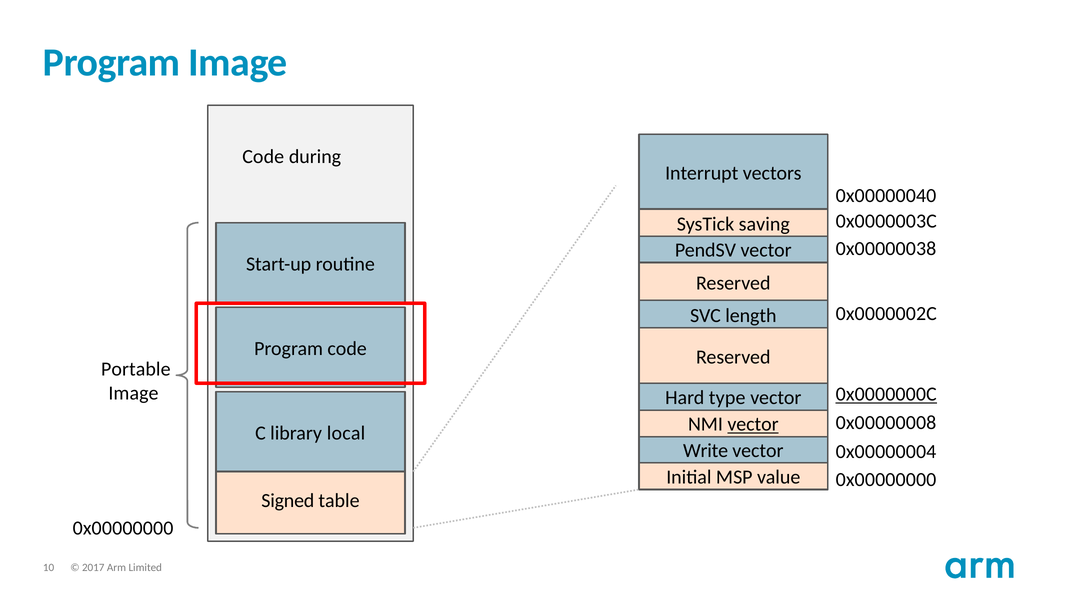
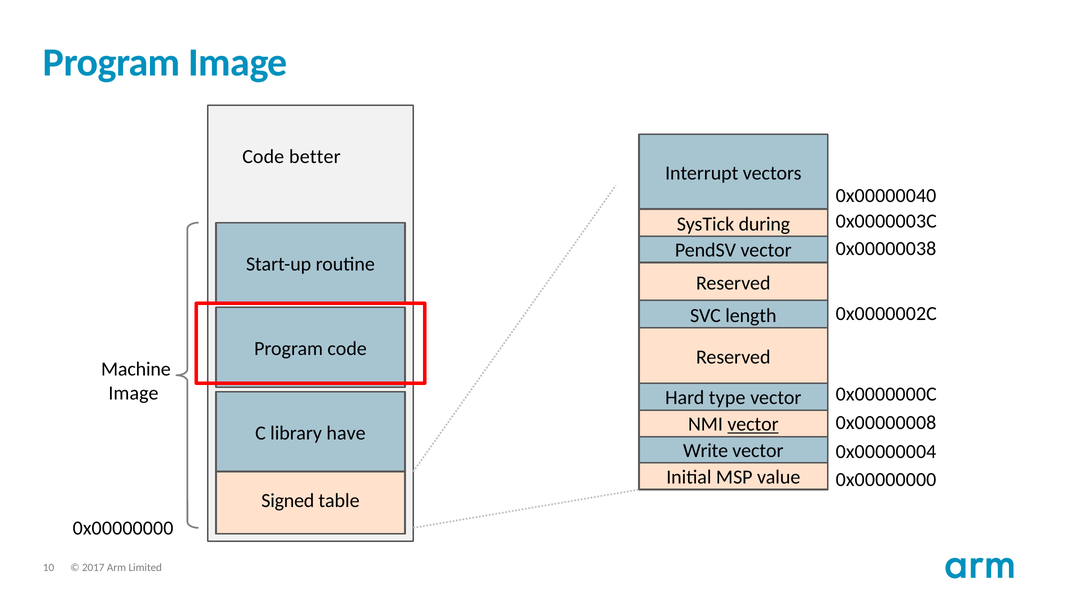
during: during -> better
saving: saving -> during
Portable: Portable -> Machine
0x0000000C underline: present -> none
local: local -> have
